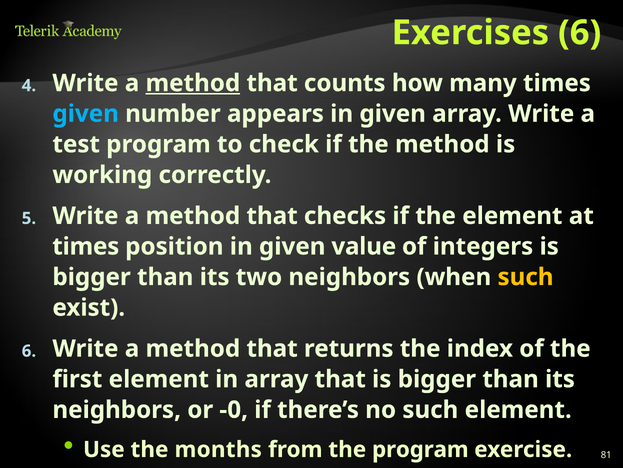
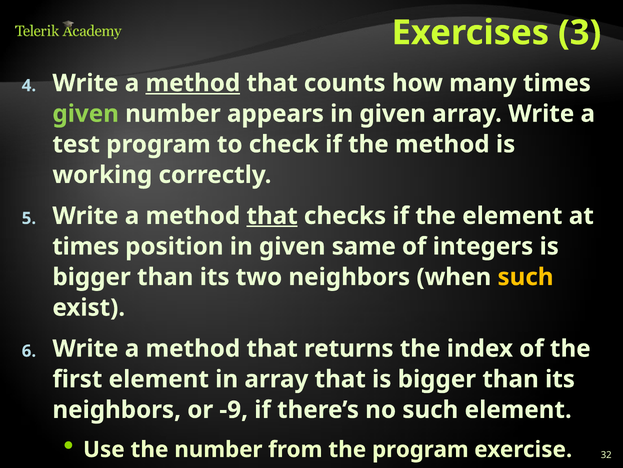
Exercises 6: 6 -> 3
given at (86, 114) colour: light blue -> light green
that at (272, 216) underline: none -> present
value: value -> same
-0: -0 -> -9
the months: months -> number
81: 81 -> 32
